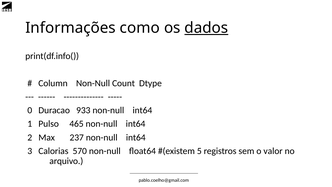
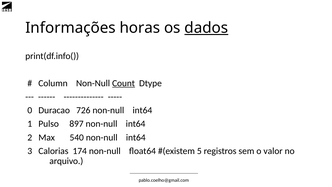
como: como -> horas
Count underline: none -> present
933: 933 -> 726
465: 465 -> 897
237: 237 -> 540
570: 570 -> 174
